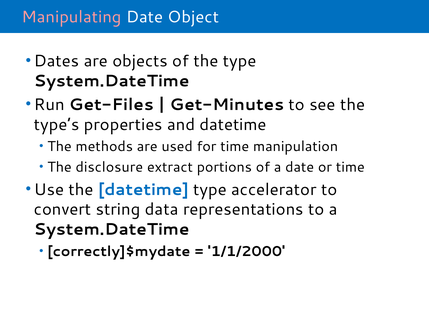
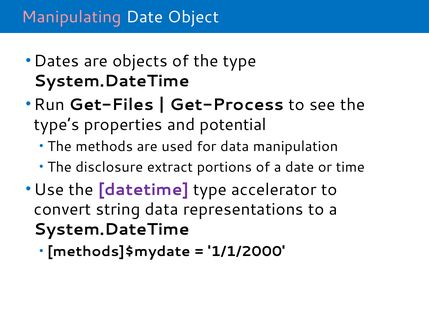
Get-Minutes: Get-Minutes -> Get-Process
and datetime: datetime -> potential
for time: time -> data
datetime at (143, 190) colour: blue -> purple
correctly]$mydate: correctly]$mydate -> methods]$mydate
